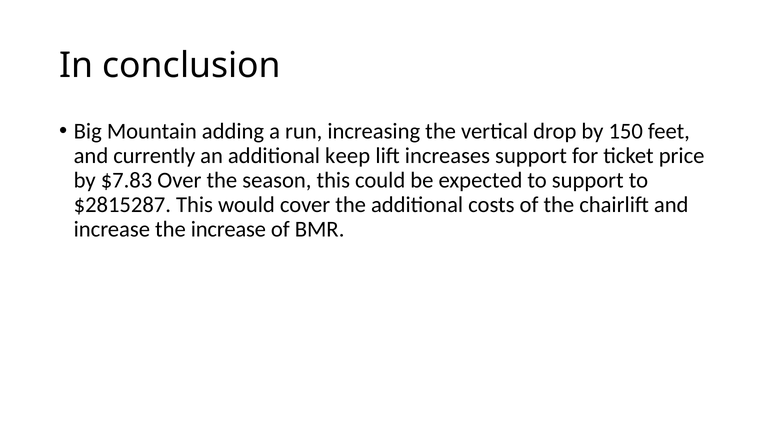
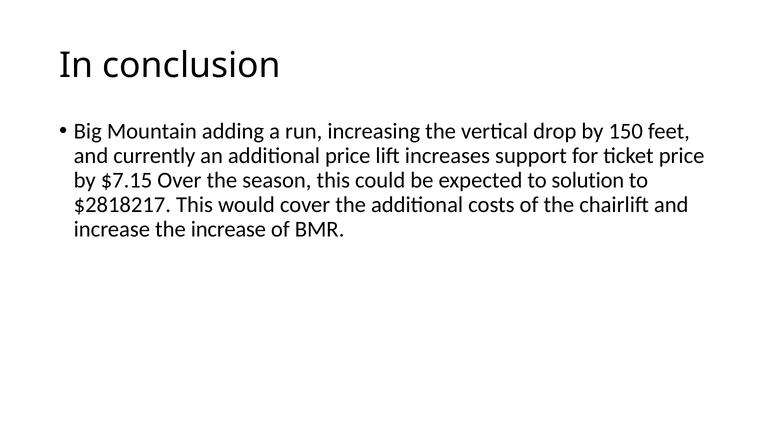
additional keep: keep -> price
$7.83: $7.83 -> $7.15
to support: support -> solution
$2815287: $2815287 -> $2818217
